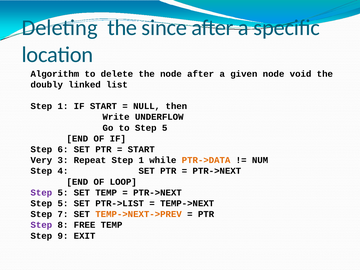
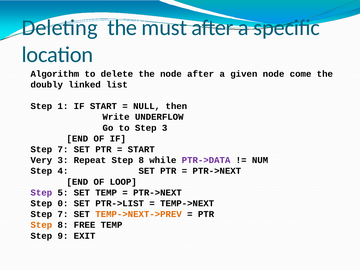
since: since -> must
void: void -> come
to Step 5: 5 -> 3
6 at (63, 149): 6 -> 7
Repeat Step 1: 1 -> 8
PTR->DATA colour: orange -> purple
5 at (63, 203): 5 -> 0
Step at (41, 225) colour: purple -> orange
